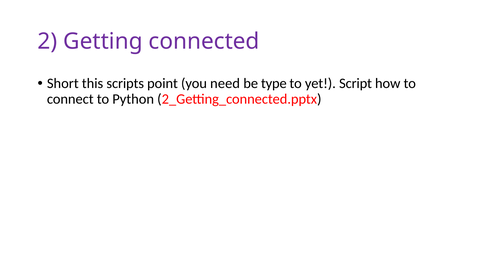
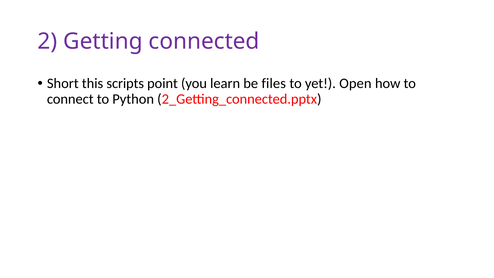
need: need -> learn
type: type -> files
Script: Script -> Open
